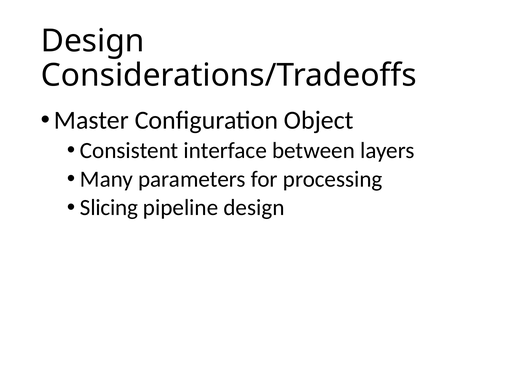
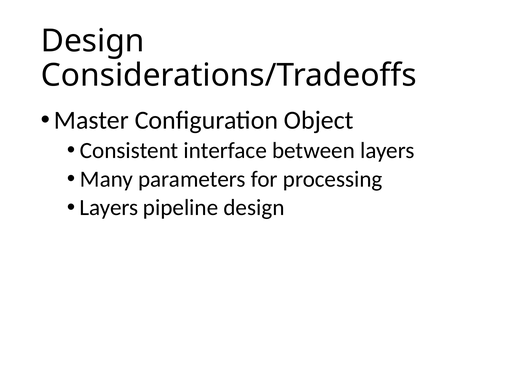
Slicing at (109, 208): Slicing -> Layers
